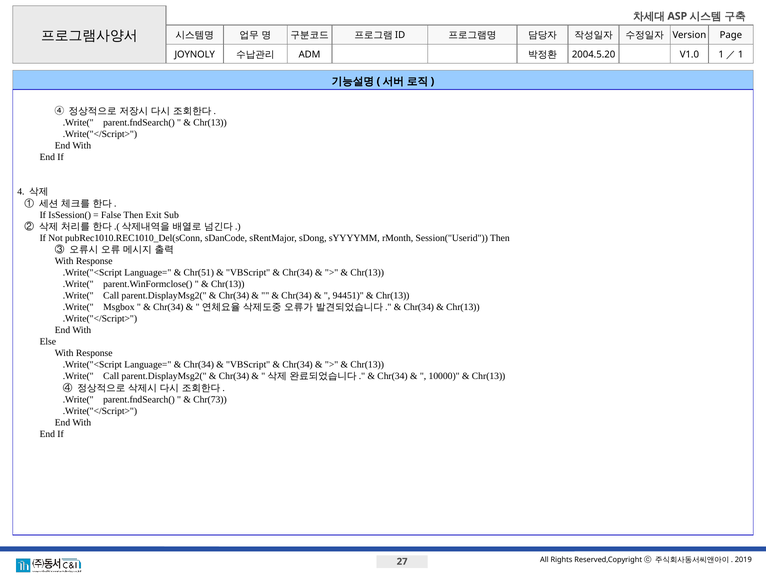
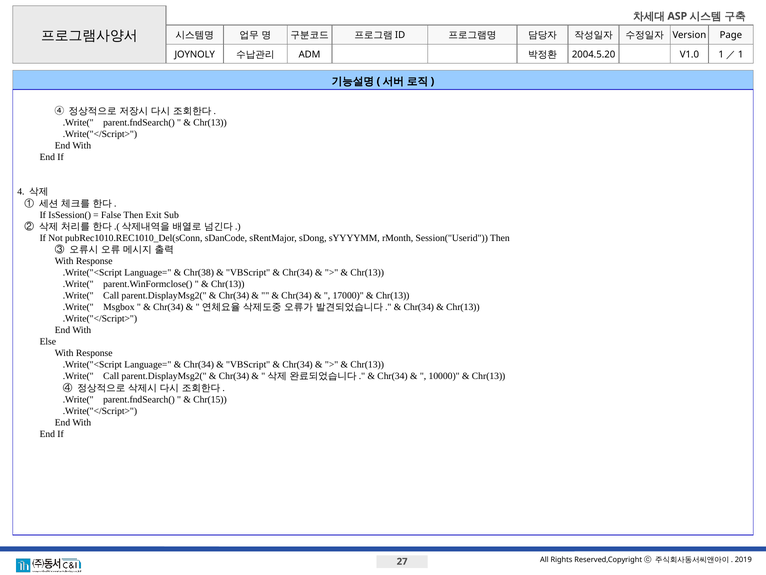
Chr(51: Chr(51 -> Chr(38
94451: 94451 -> 17000
Chr(73: Chr(73 -> Chr(15
